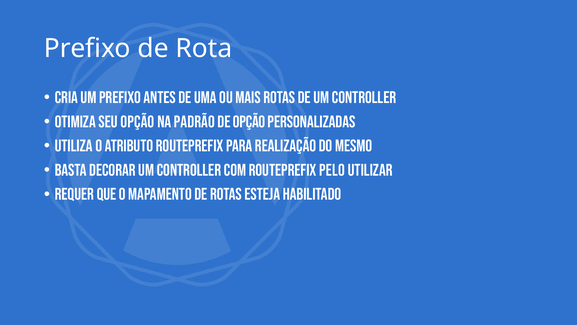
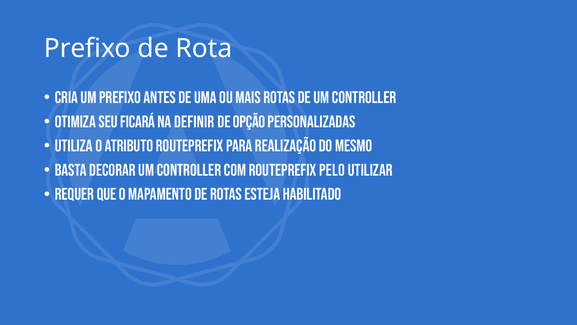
seu opção: opção -> ficará
padrão: padrão -> definir
